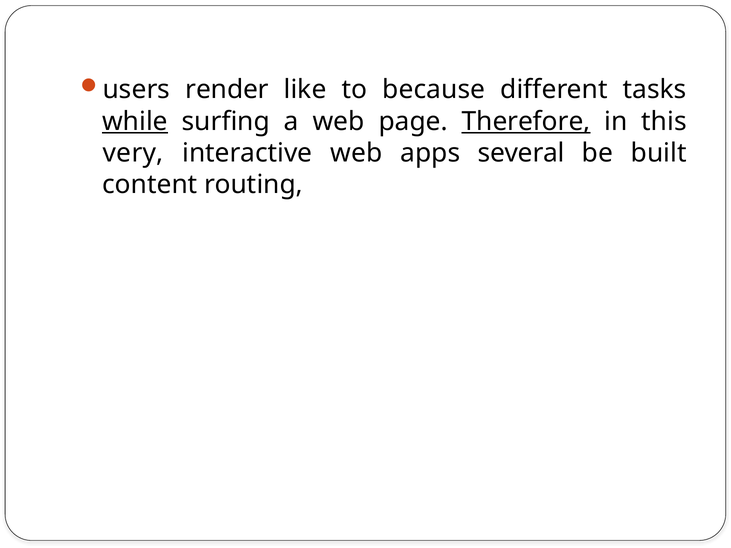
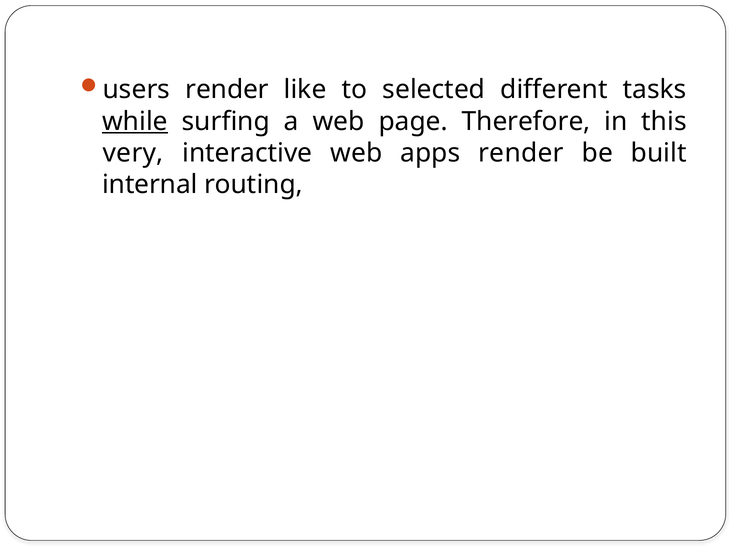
because: because -> selected
Therefore underline: present -> none
apps several: several -> render
content: content -> internal
